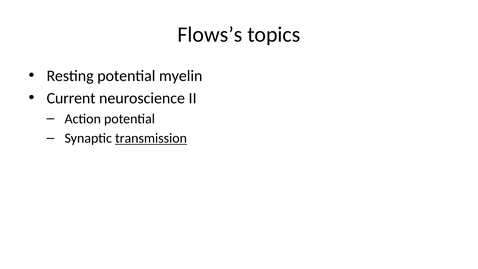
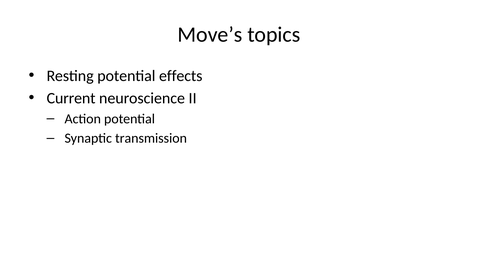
Flows’s: Flows’s -> Move’s
myelin: myelin -> effects
transmission underline: present -> none
